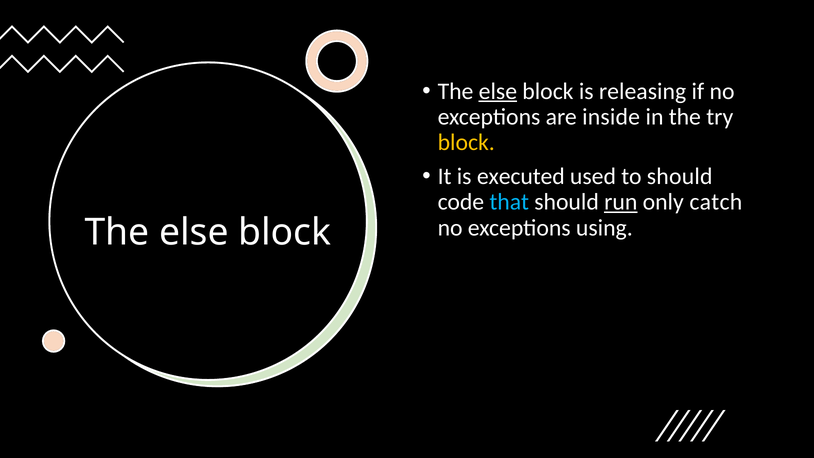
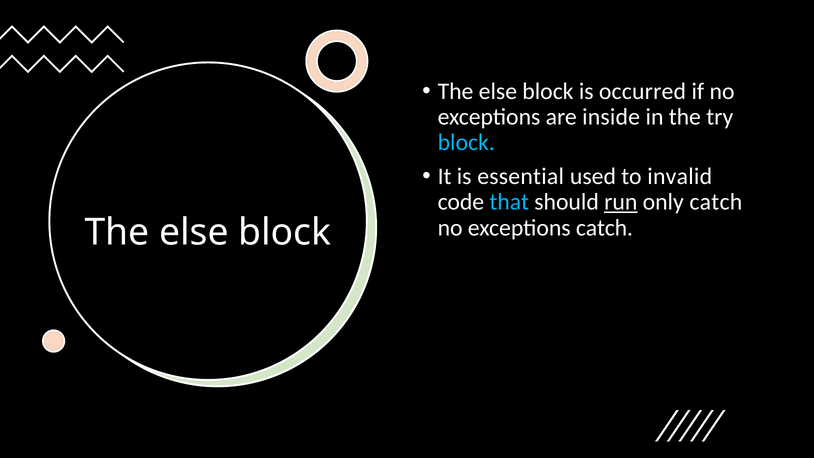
else at (498, 91) underline: present -> none
releasing: releasing -> occurred
block at (466, 142) colour: yellow -> light blue
executed: executed -> essential
to should: should -> invalid
exceptions using: using -> catch
